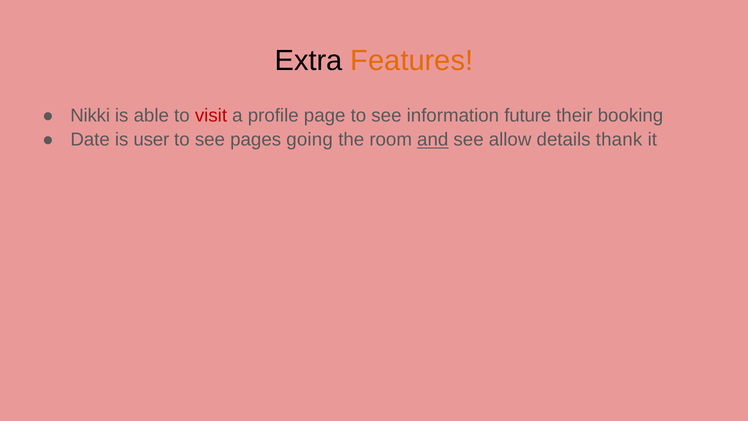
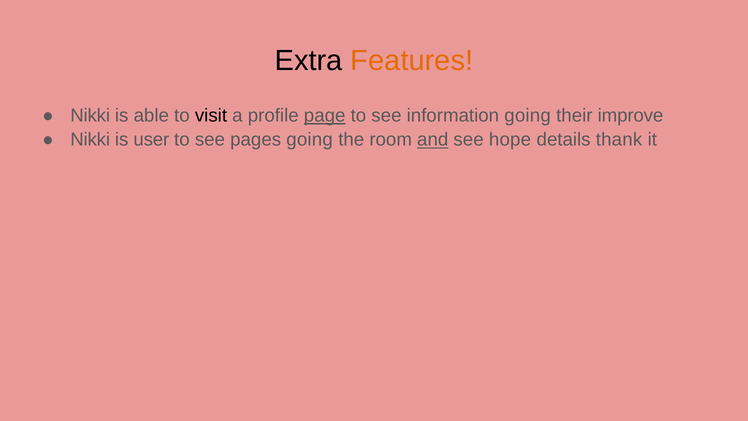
visit colour: red -> black
page underline: none -> present
information future: future -> going
booking: booking -> improve
Date at (90, 140): Date -> Nikki
allow: allow -> hope
